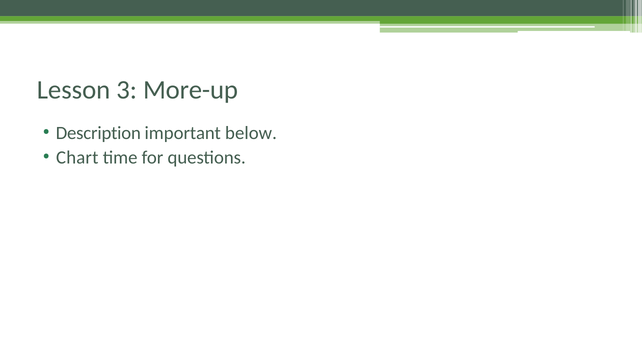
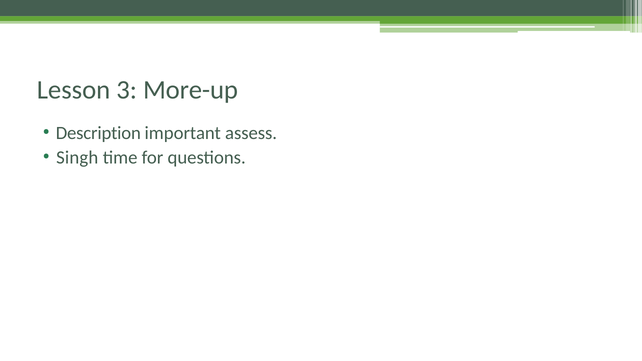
below: below -> assess
Chart: Chart -> Singh
